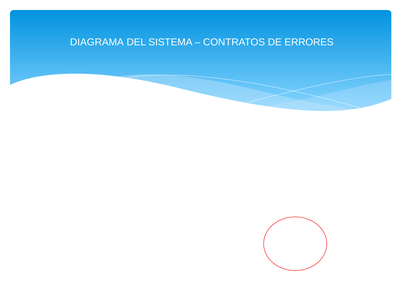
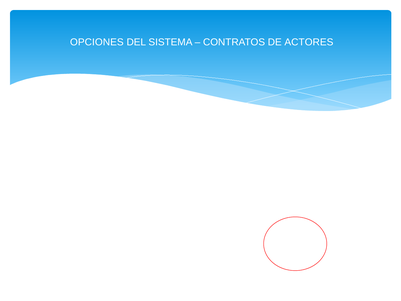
DIAGRAMA: DIAGRAMA -> OPCIONES
ERRORES: ERRORES -> ACTORES
